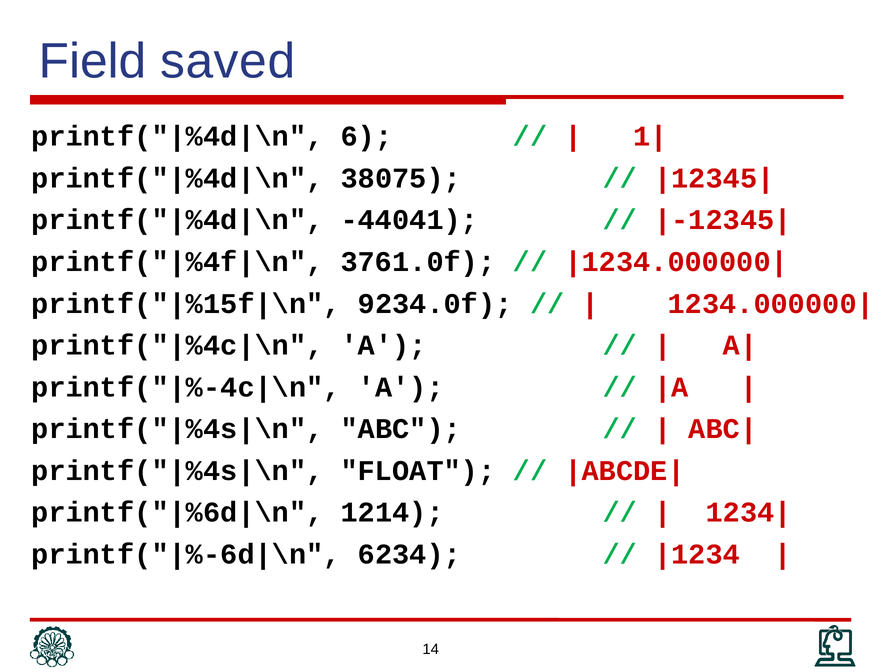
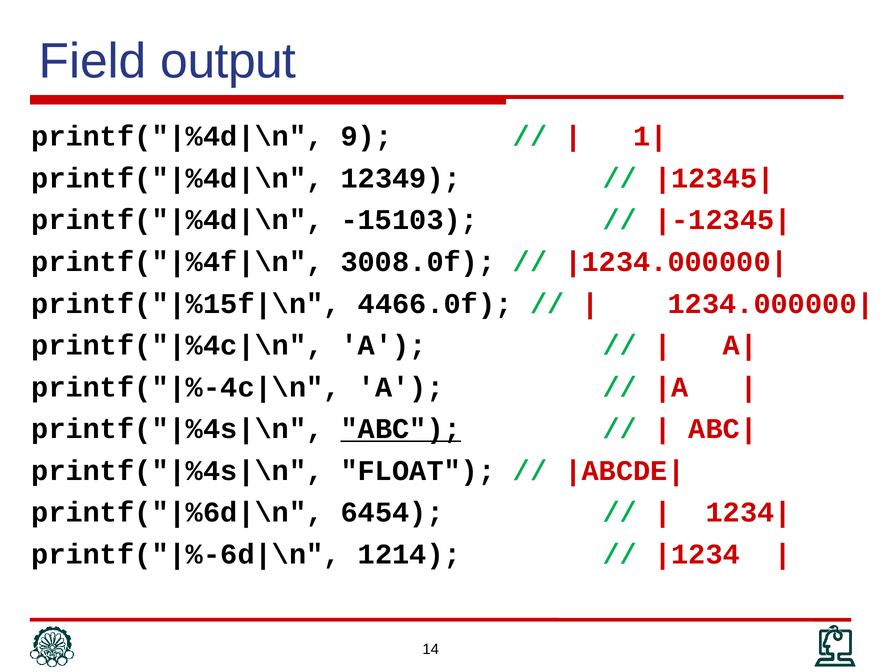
saved: saved -> output
6: 6 -> 9
38075: 38075 -> 12349
-44041: -44041 -> -15103
3761.0f: 3761.0f -> 3008.0f
9234.0f: 9234.0f -> 4466.0f
ABC underline: none -> present
1214: 1214 -> 6454
6234: 6234 -> 1214
